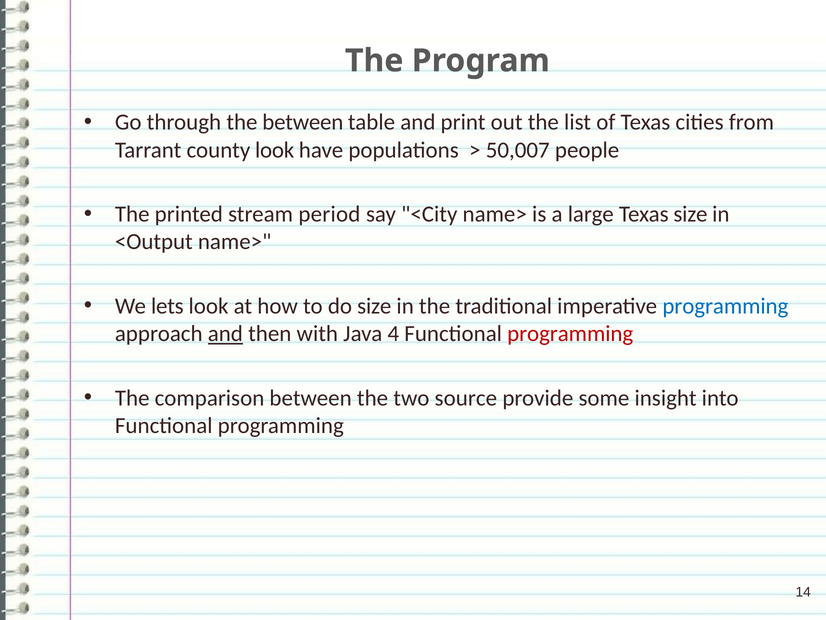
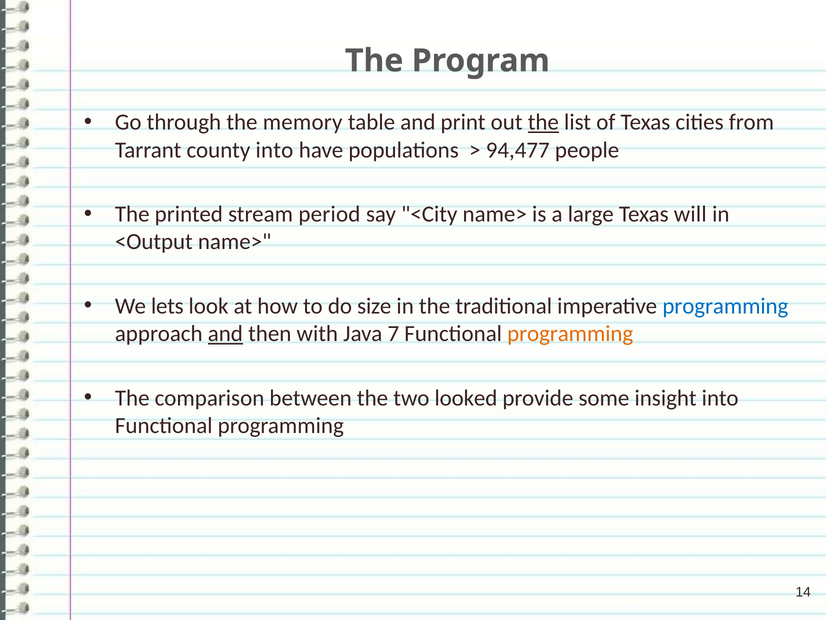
the between: between -> memory
the at (543, 122) underline: none -> present
county look: look -> into
50,007: 50,007 -> 94,477
Texas size: size -> will
4: 4 -> 7
programming at (570, 333) colour: red -> orange
source: source -> looked
